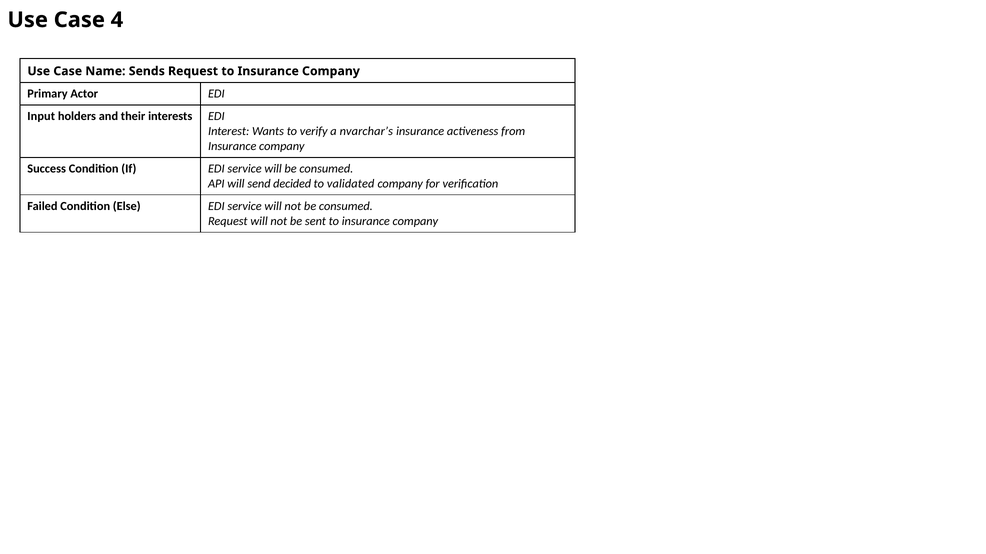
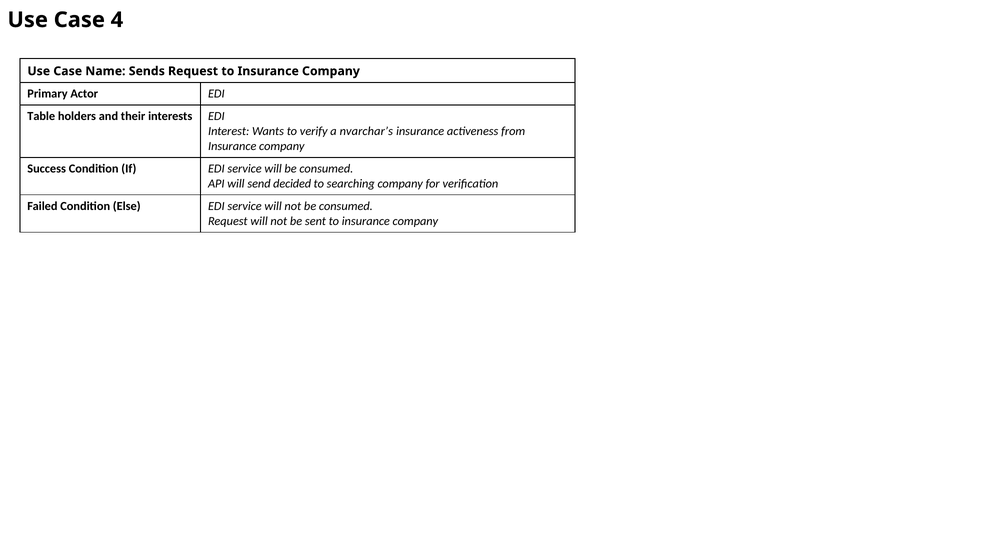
Input: Input -> Table
validated: validated -> searching
